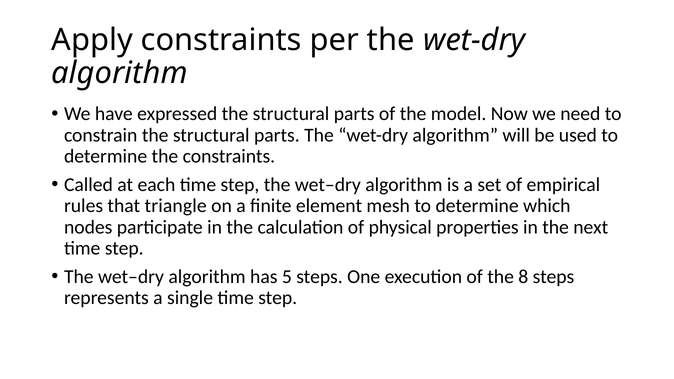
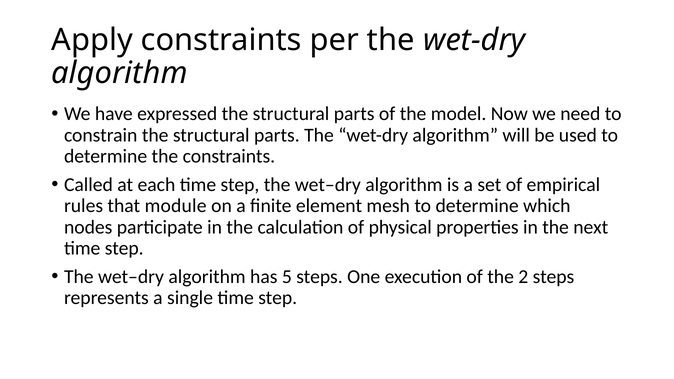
triangle: triangle -> module
8: 8 -> 2
